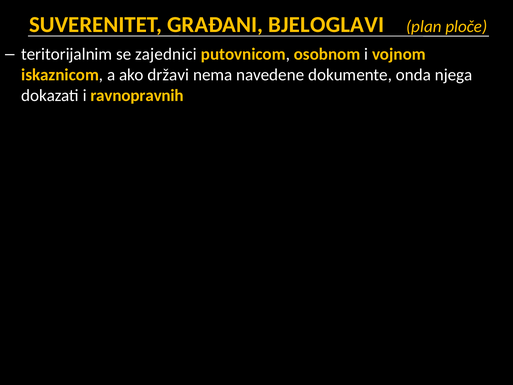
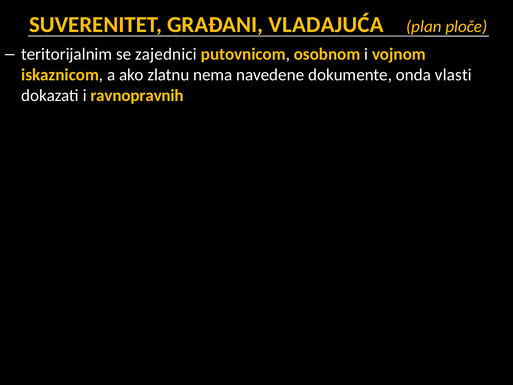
BJELOGLAVI: BJELOGLAVI -> VLADAJUĆA
državi: državi -> zlatnu
njega: njega -> vlasti
